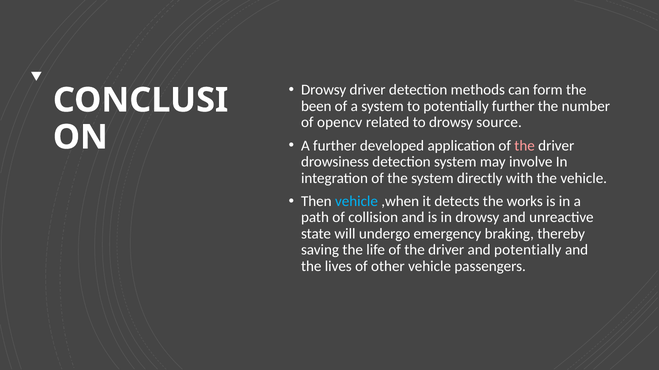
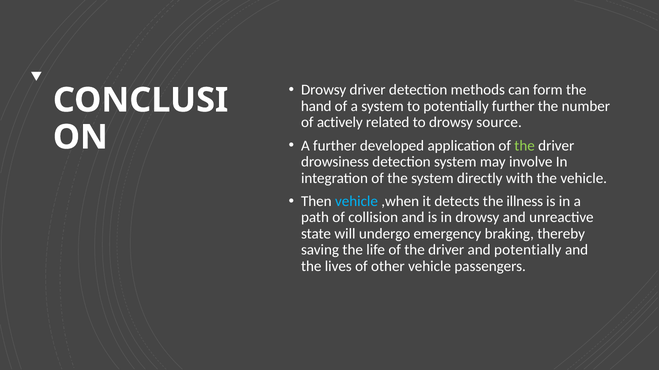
been: been -> hand
opencv: opencv -> actively
the at (525, 146) colour: pink -> light green
works: works -> illness
